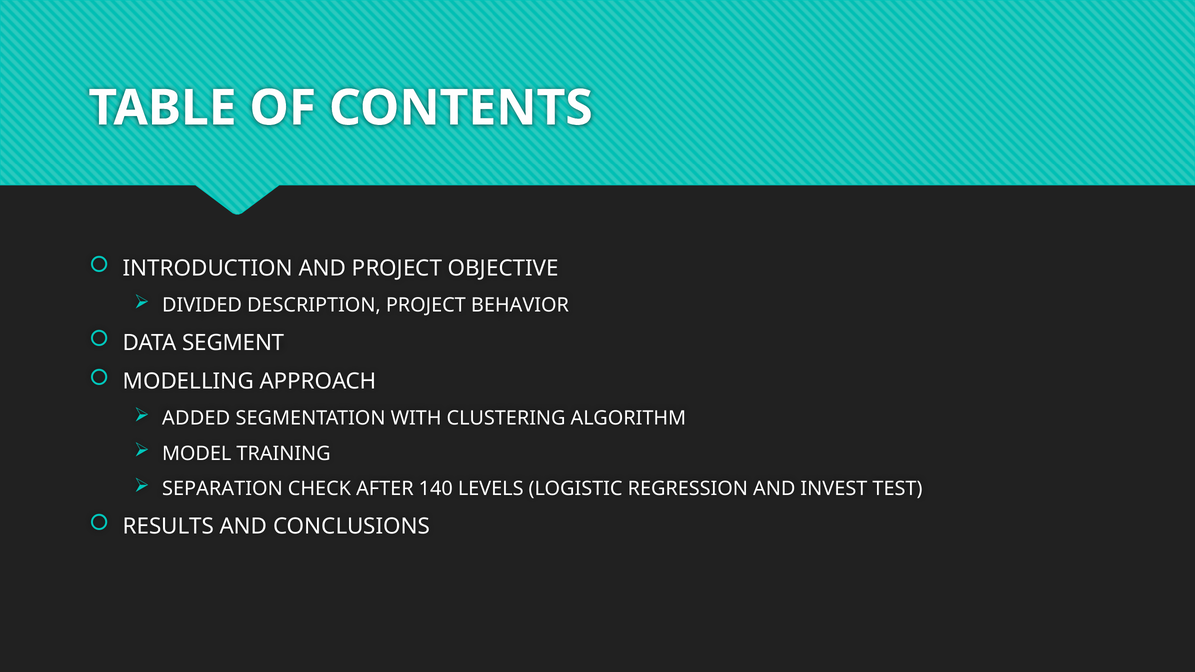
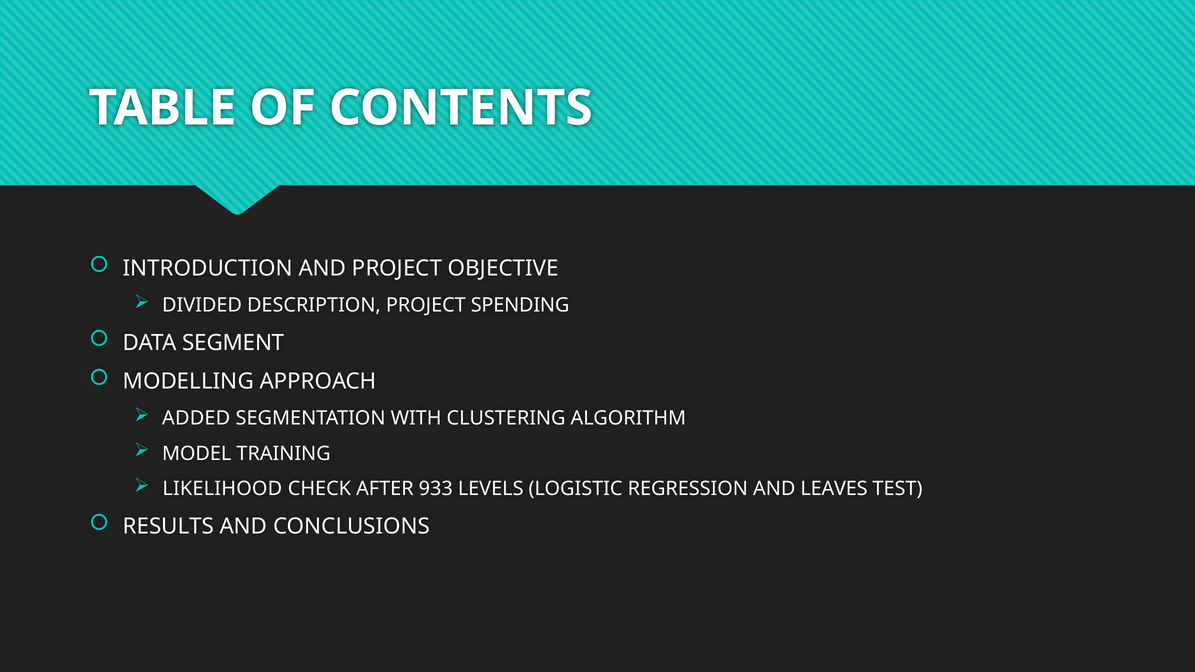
BEHAVIOR: BEHAVIOR -> SPENDING
SEPARATION: SEPARATION -> LIKELIHOOD
140: 140 -> 933
INVEST: INVEST -> LEAVES
